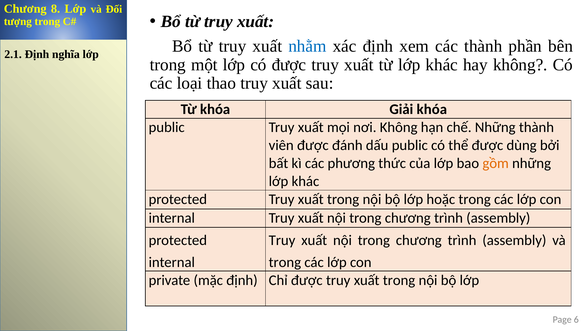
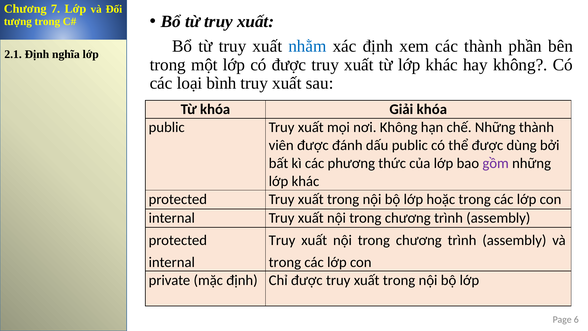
8: 8 -> 7
thao: thao -> bình
gồm colour: orange -> purple
